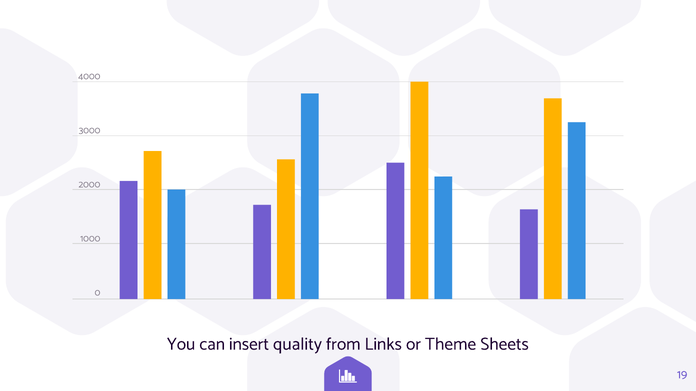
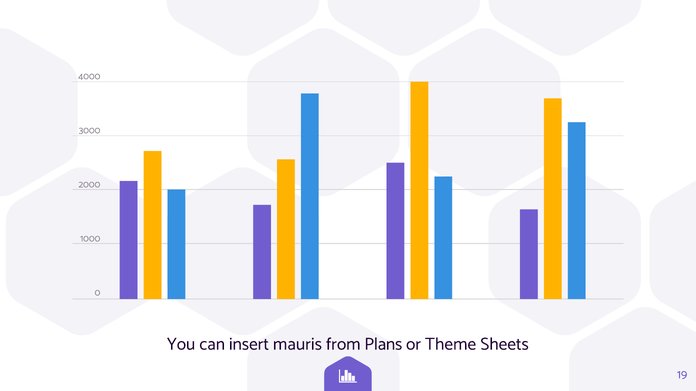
quality: quality -> mauris
Links: Links -> Plans
